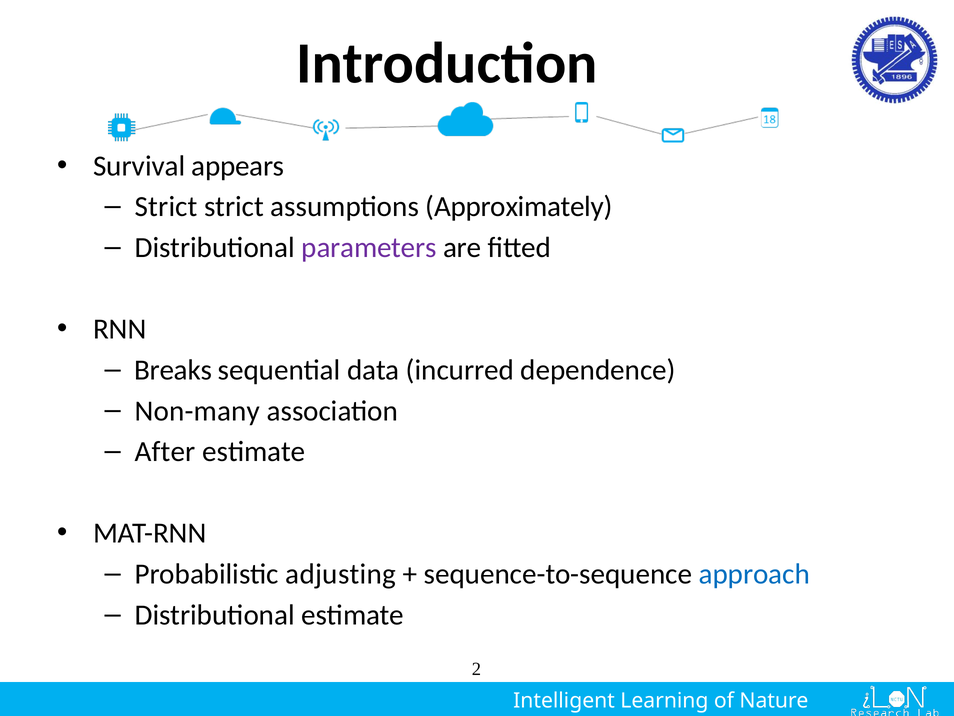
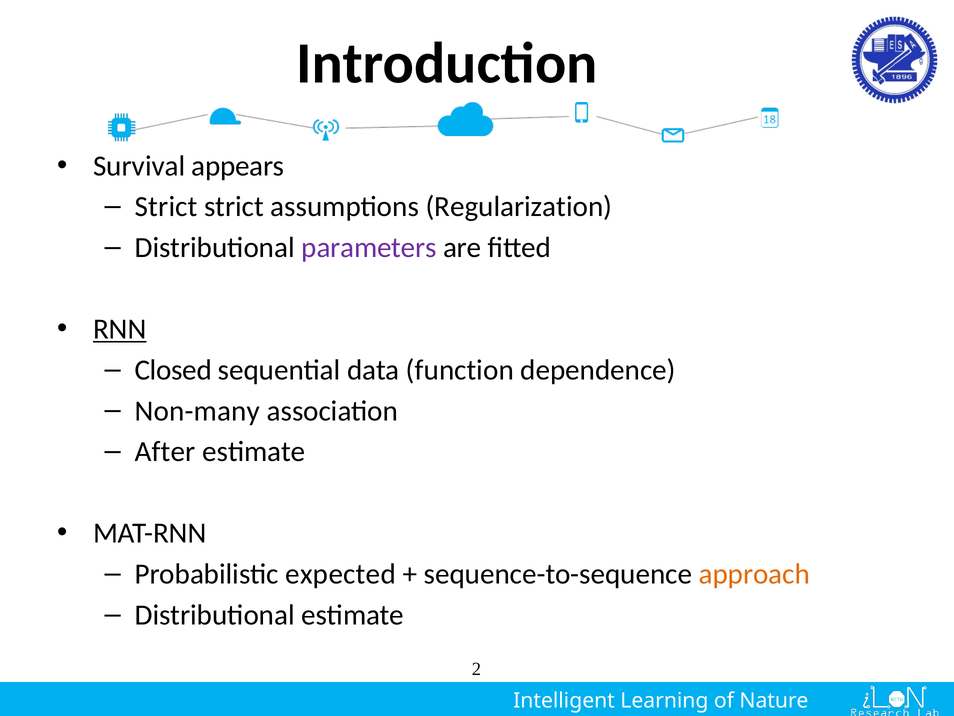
Approximately: Approximately -> Regularization
RNN underline: none -> present
Breaks: Breaks -> Closed
incurred: incurred -> function
adjusting: adjusting -> expected
approach colour: blue -> orange
